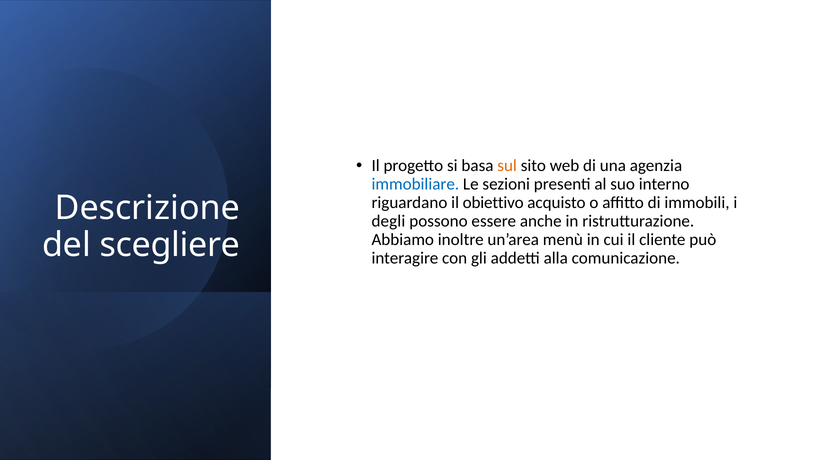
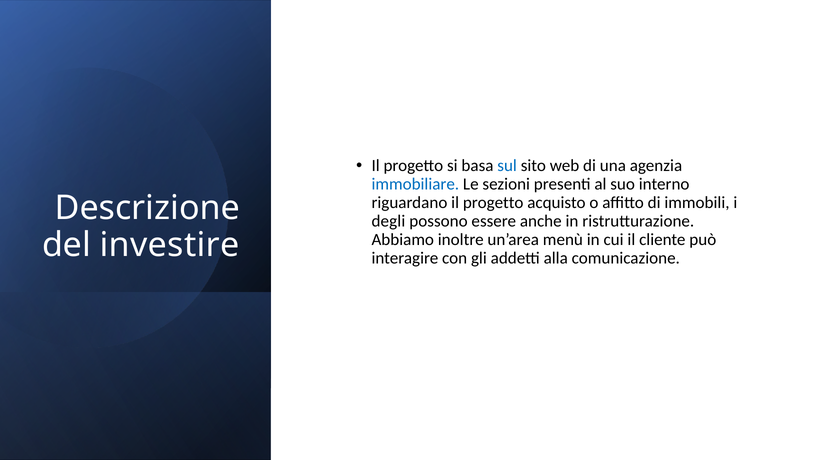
sul colour: orange -> blue
riguardano il obiettivo: obiettivo -> progetto
scegliere: scegliere -> investire
